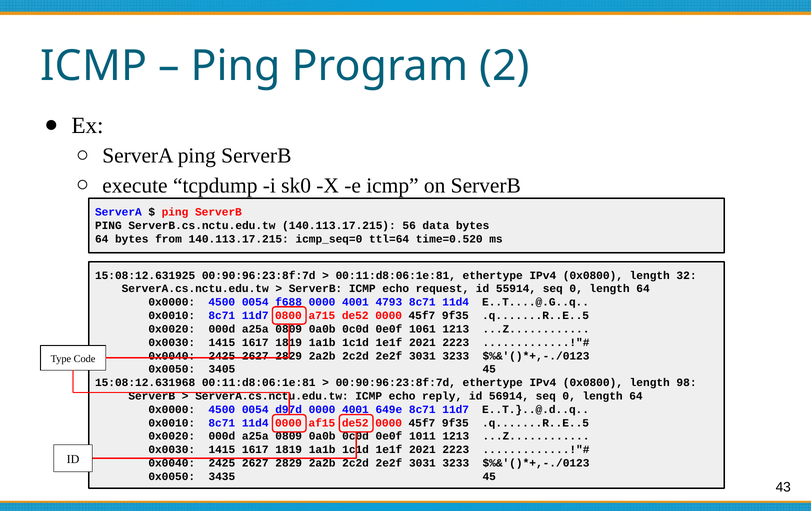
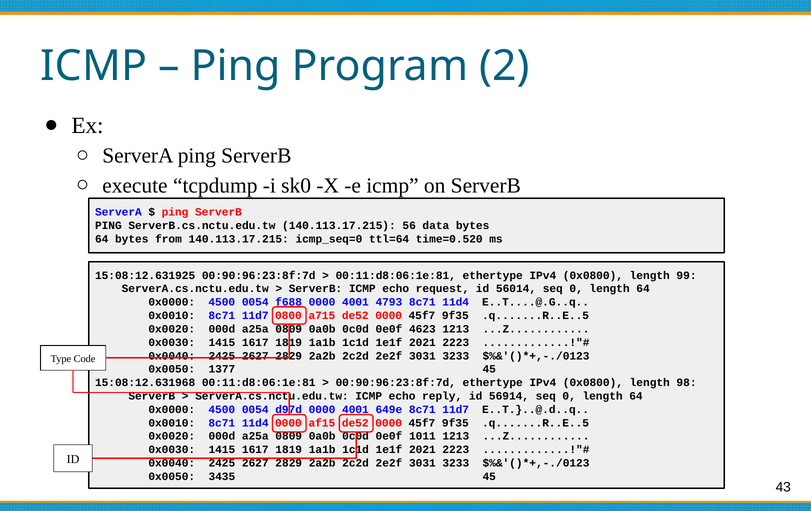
32: 32 -> 99
55914: 55914 -> 56014
1061: 1061 -> 4623
3405: 3405 -> 1377
